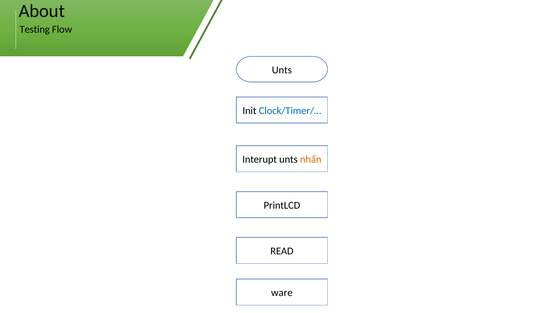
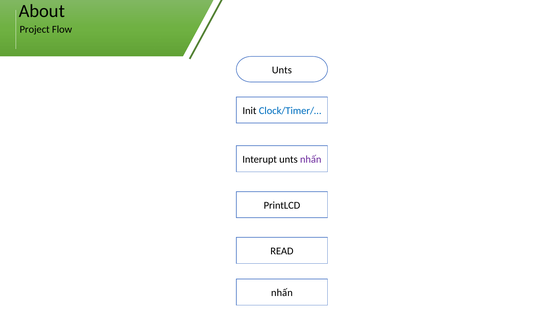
Testing: Testing -> Project
nhấn at (311, 159) colour: orange -> purple
ware at (282, 293): ware -> nhấn
